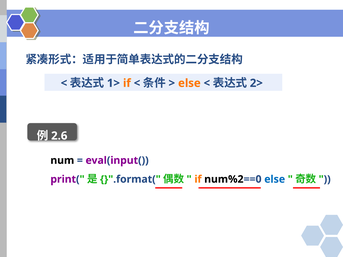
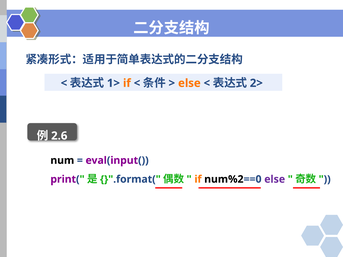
else at (275, 179) colour: blue -> purple
